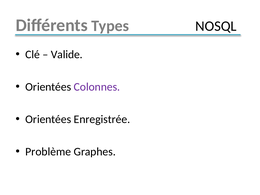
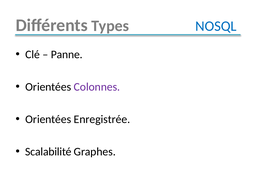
NOSQL colour: black -> blue
Valide: Valide -> Panne
Problème: Problème -> Scalabilité
